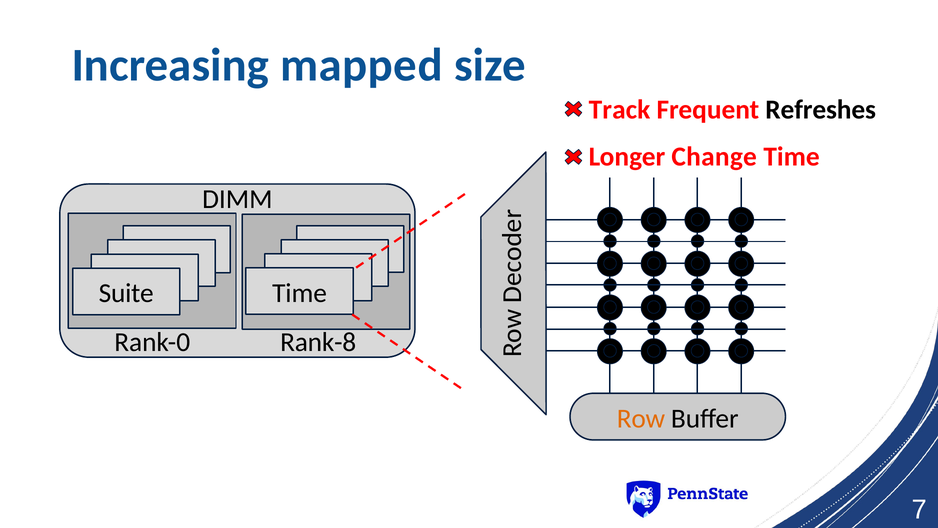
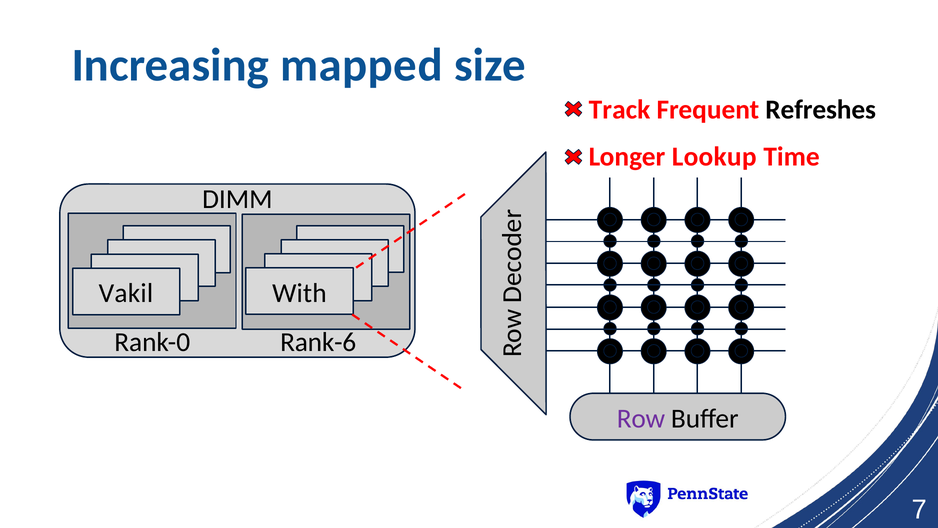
Change: Change -> Lookup
Time at (300, 293): Time -> With
Suite: Suite -> Vakil
Rank-8: Rank-8 -> Rank-6
Row colour: orange -> purple
